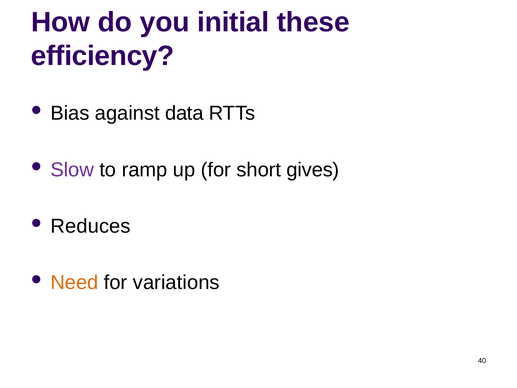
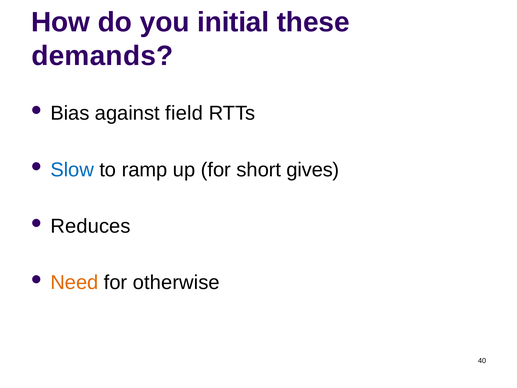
efficiency: efficiency -> demands
data: data -> field
Slow colour: purple -> blue
variations: variations -> otherwise
